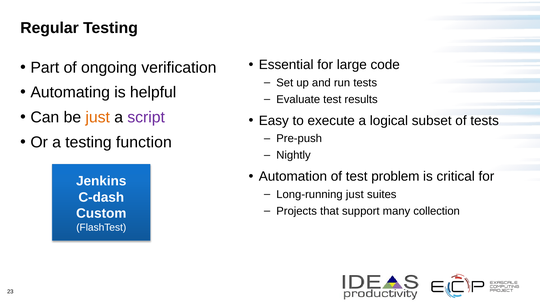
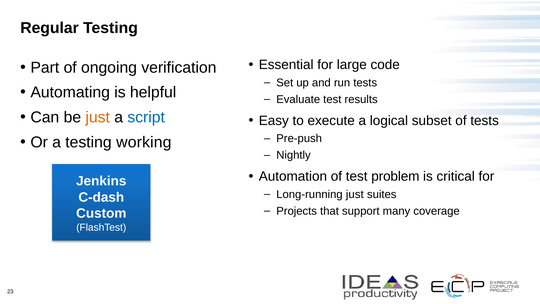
script colour: purple -> blue
function: function -> working
collection: collection -> coverage
